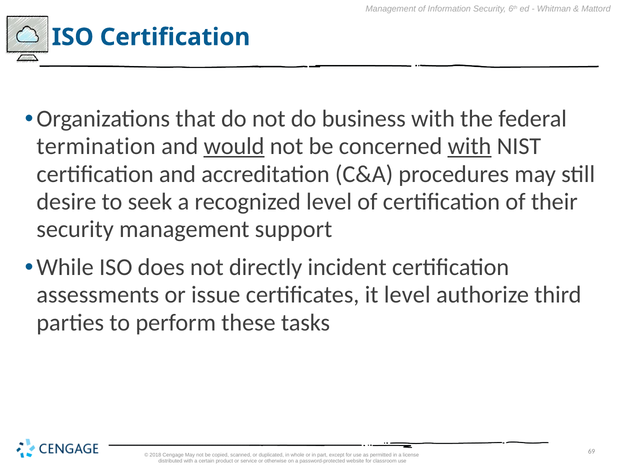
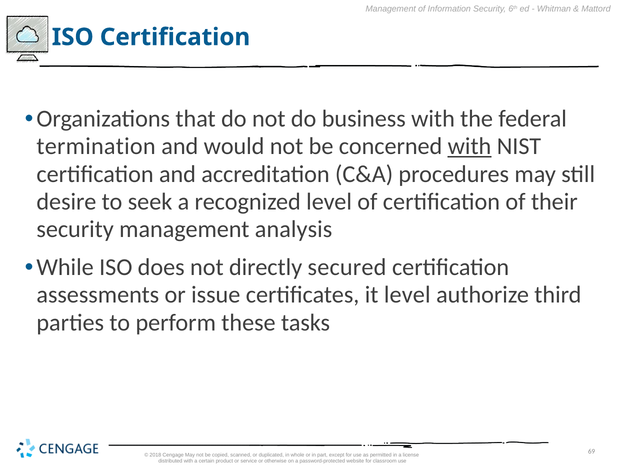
would underline: present -> none
support: support -> analysis
incident: incident -> secured
